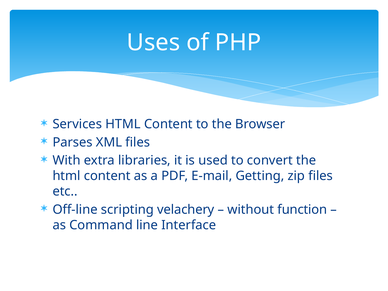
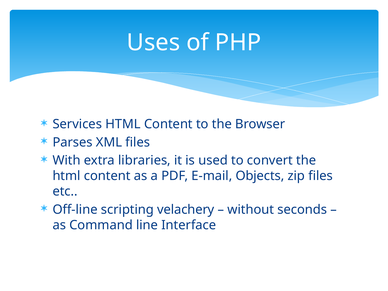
Getting: Getting -> Objects
function: function -> seconds
